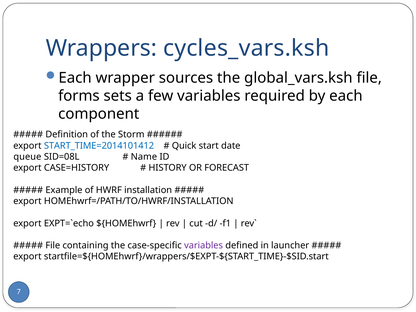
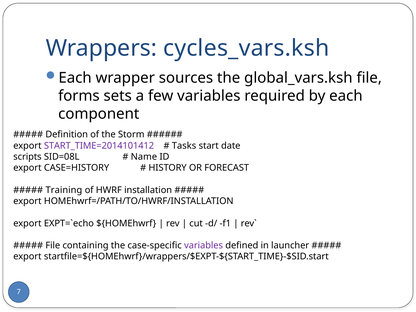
START_TIME=2014101412 colour: blue -> purple
Quick: Quick -> Tasks
queue: queue -> scripts
Example: Example -> Training
